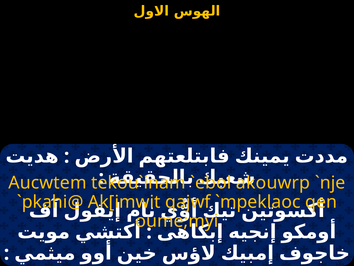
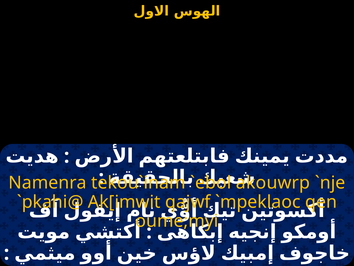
Aucwtem: Aucwtem -> Namenra
